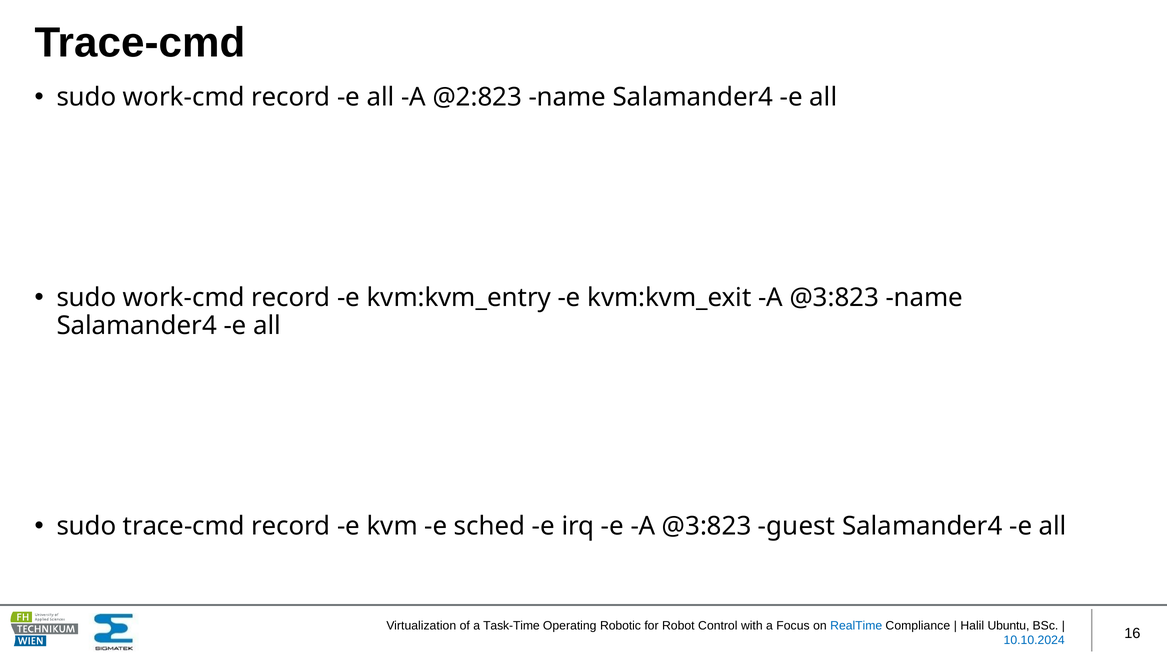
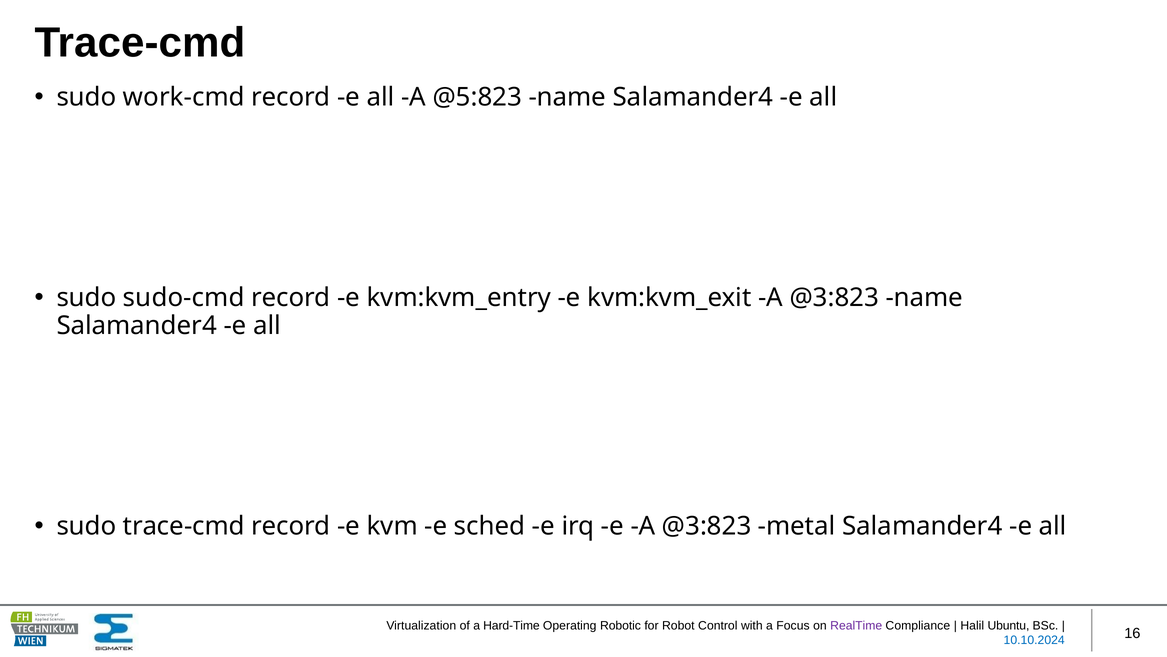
@2:823: @2:823 -> @5:823
work-cmd at (184, 297): work-cmd -> sudo-cmd
guest: guest -> metal
Task-Time: Task-Time -> Hard-Time
RealTime colour: blue -> purple
